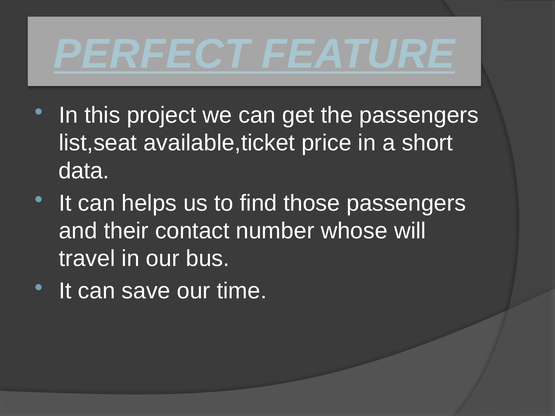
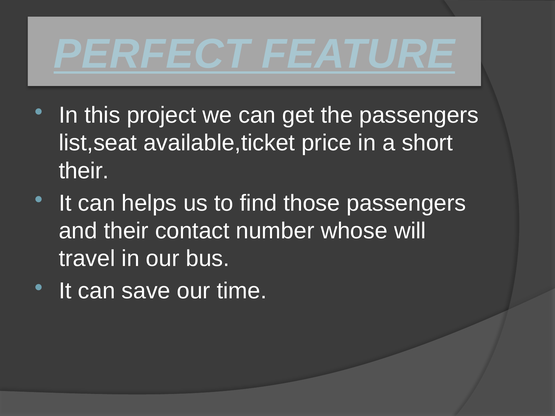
data at (84, 171): data -> their
